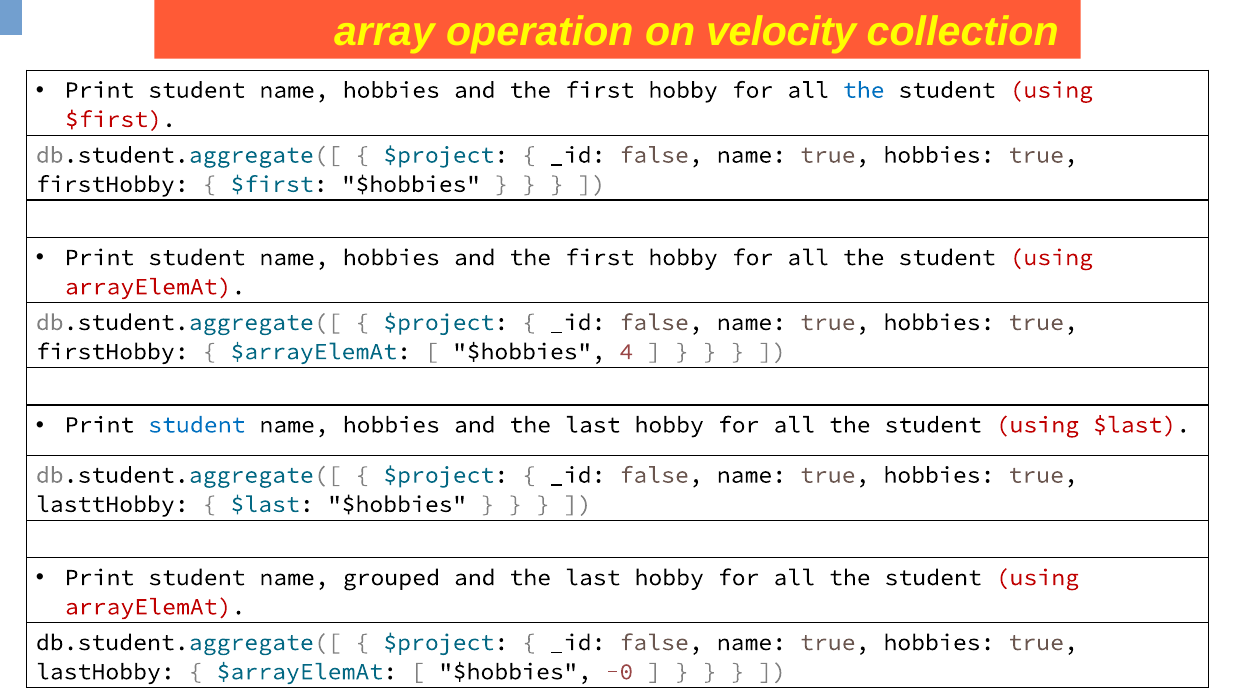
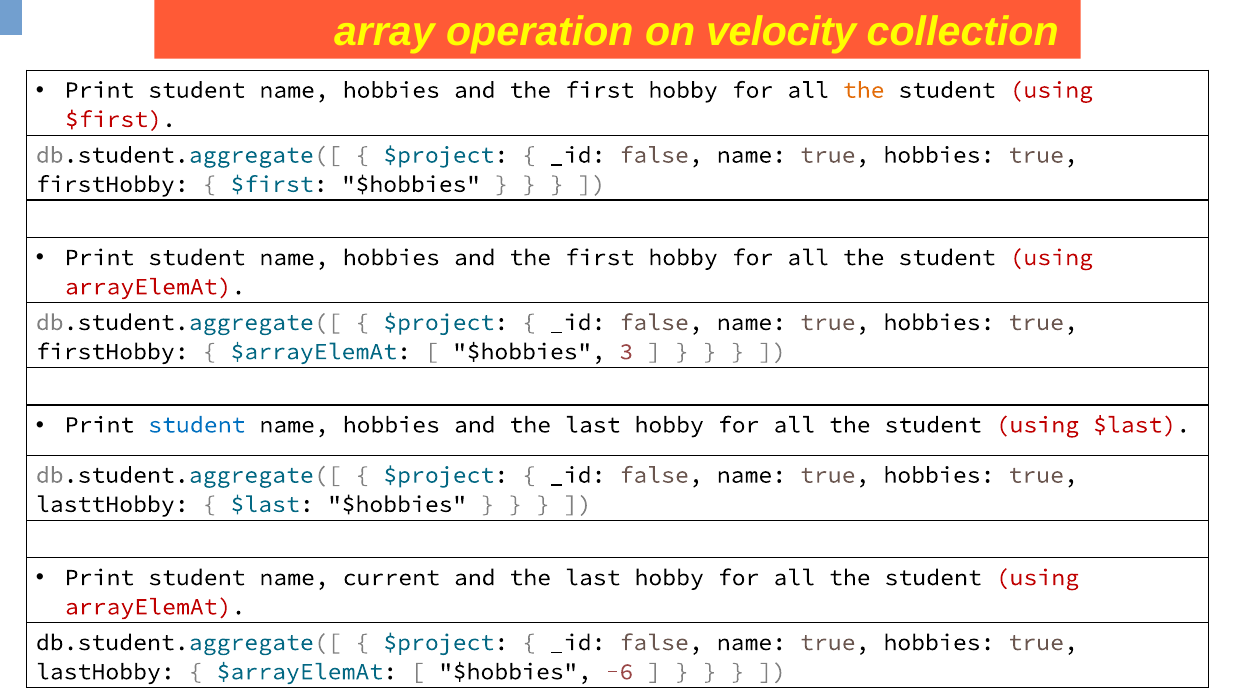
the at (864, 90) colour: blue -> orange
4: 4 -> 3
grouped: grouped -> current
-0: -0 -> -6
